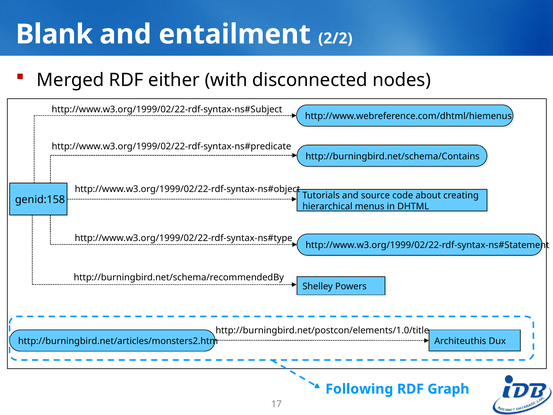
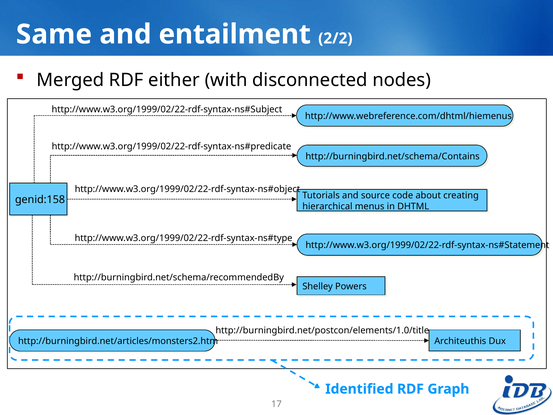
Blank: Blank -> Same
Following: Following -> Identified
